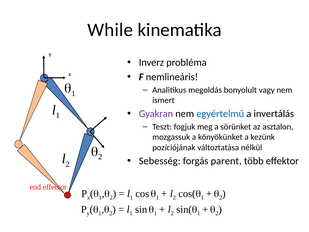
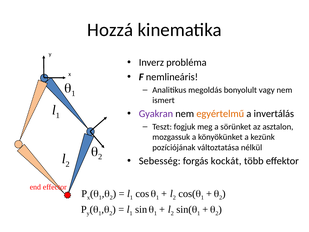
While: While -> Hozzá
egyértelmű colour: blue -> orange
parent: parent -> kockát
